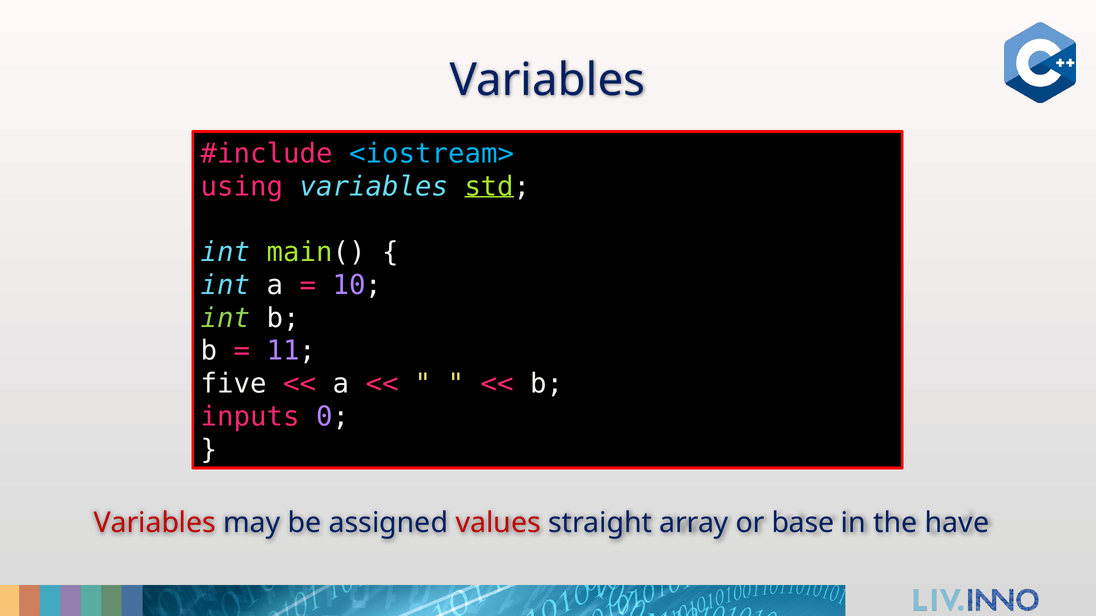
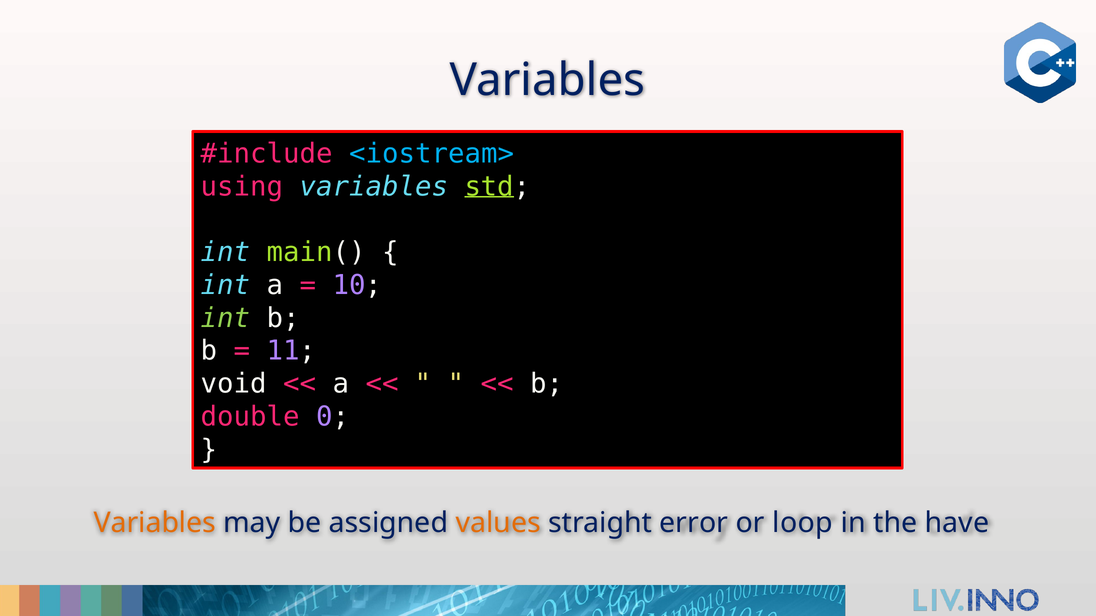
five: five -> void
inputs: inputs -> double
Variables at (155, 523) colour: red -> orange
values colour: red -> orange
array: array -> error
base: base -> loop
